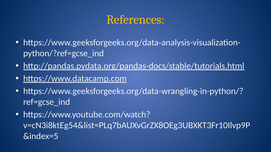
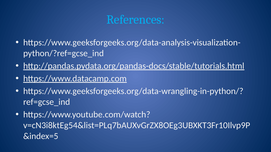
References colour: yellow -> light blue
